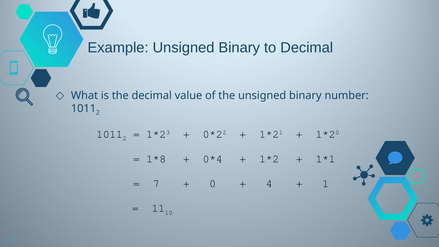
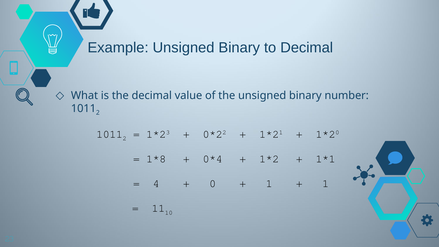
7: 7 -> 4
4 at (269, 184): 4 -> 1
